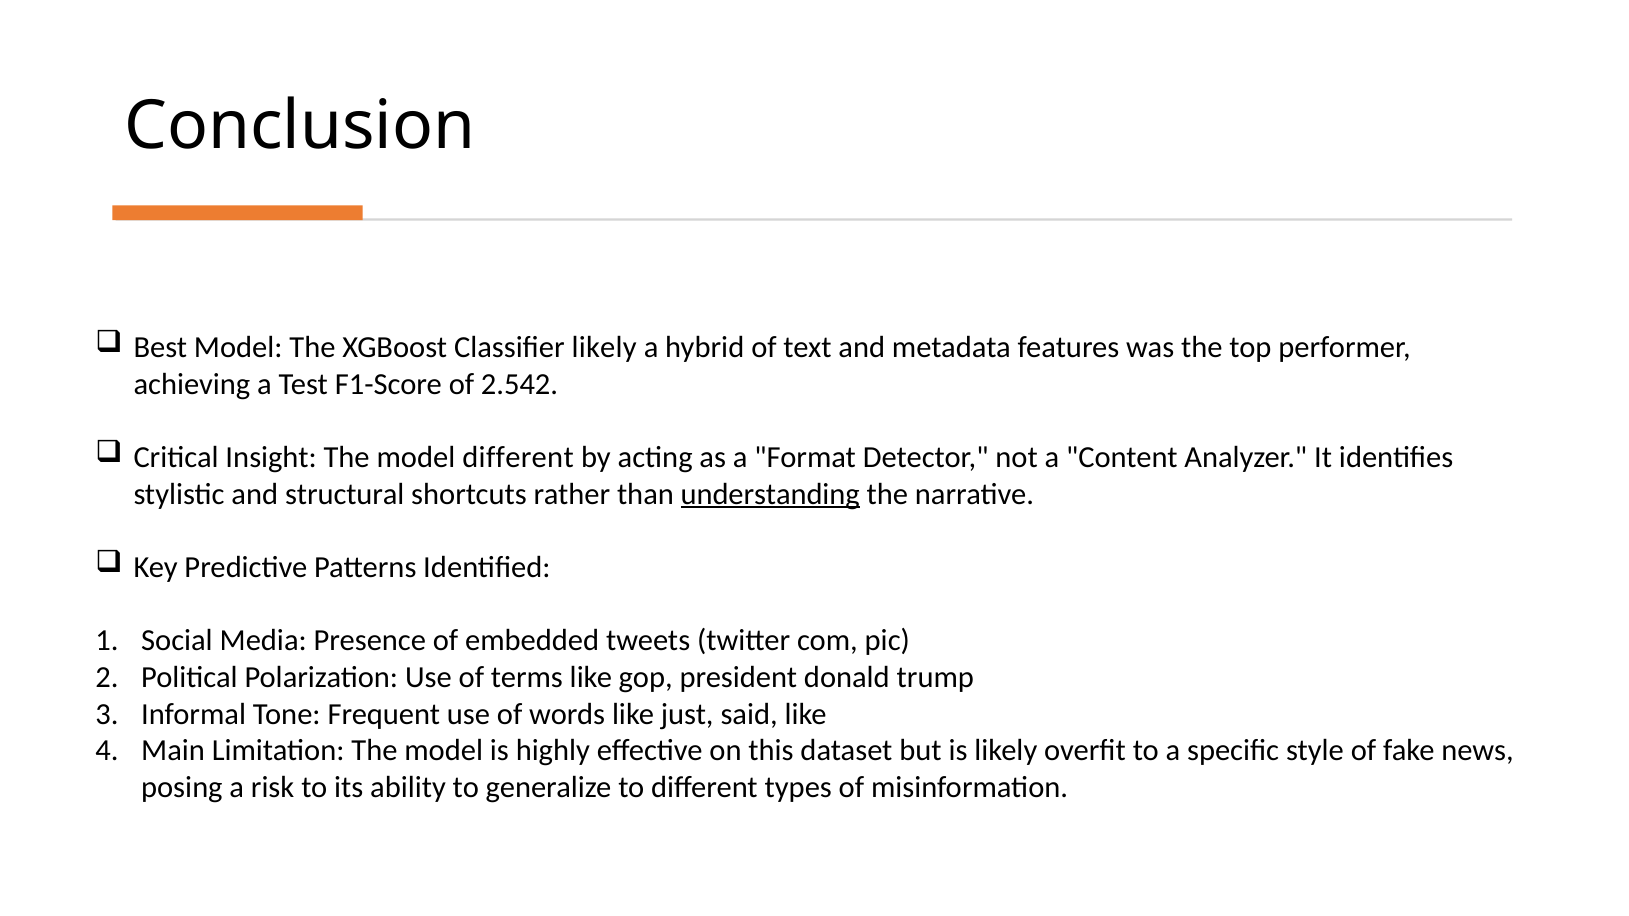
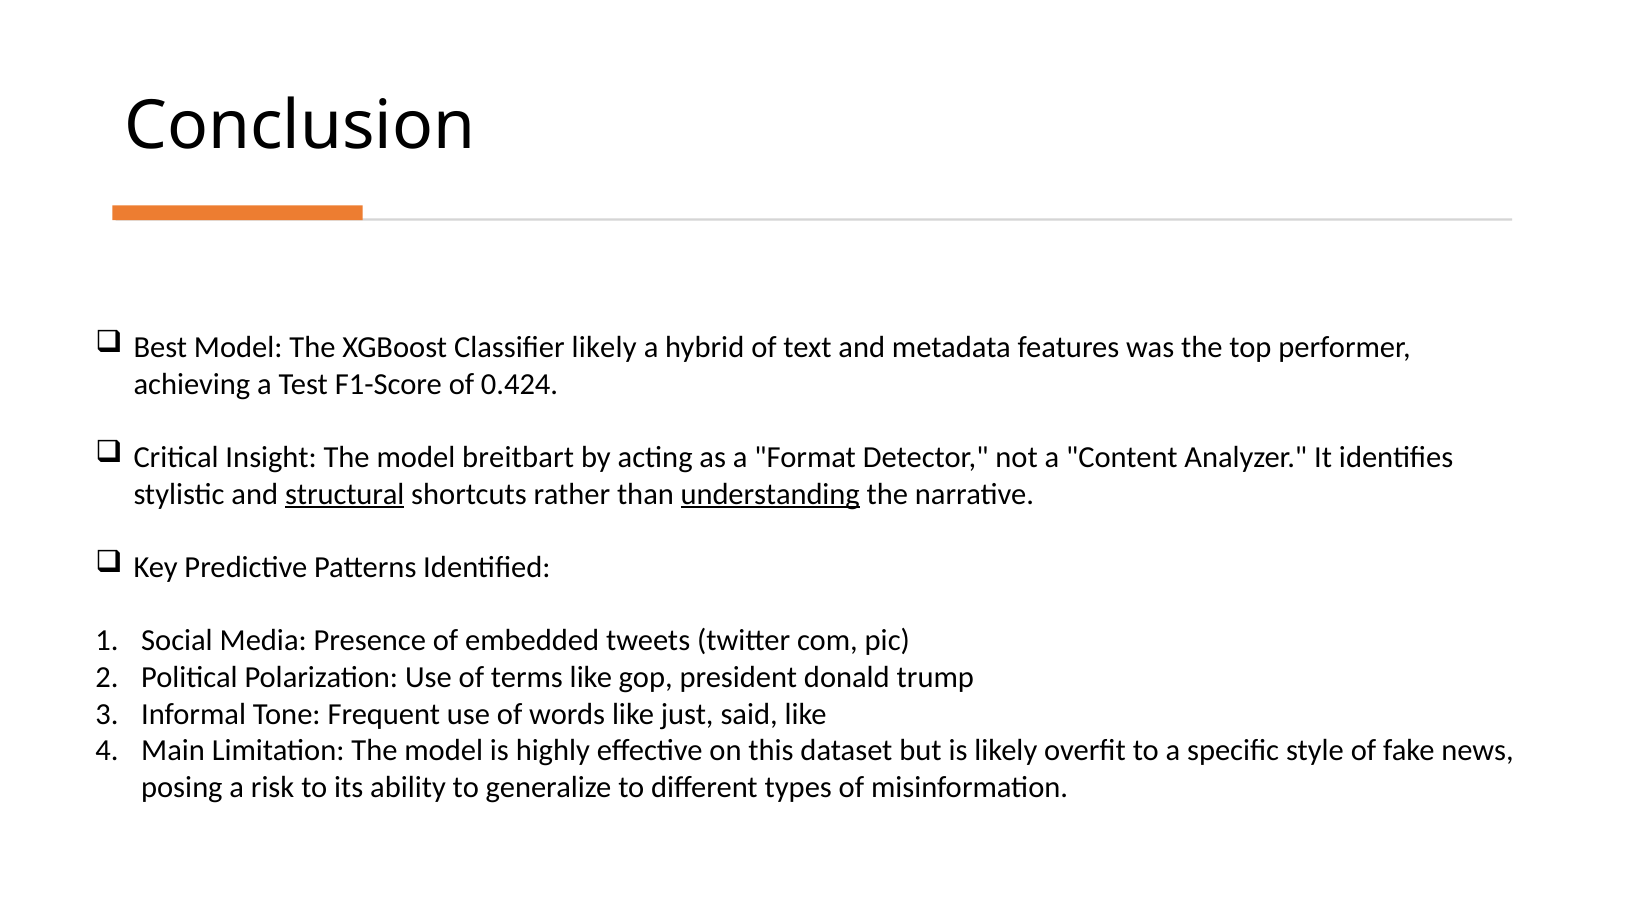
2.542: 2.542 -> 0.424
model different: different -> breitbart
structural underline: none -> present
